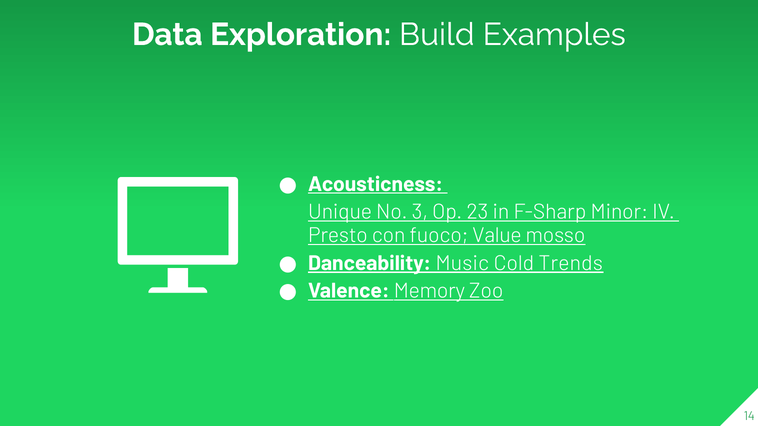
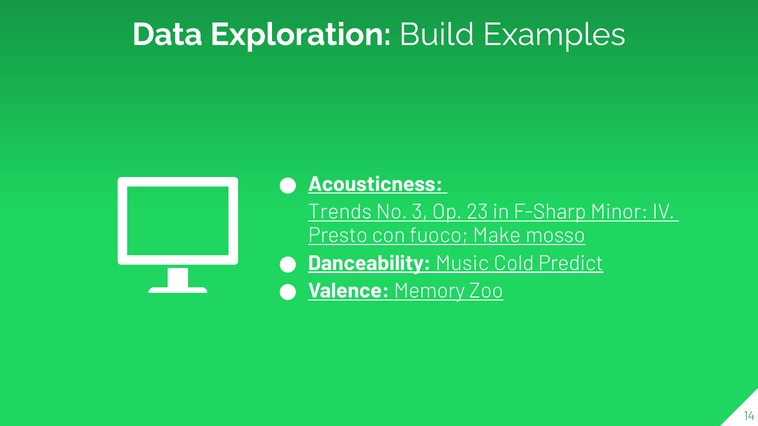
Unique: Unique -> Trends
Value: Value -> Make
Trends: Trends -> Predict
